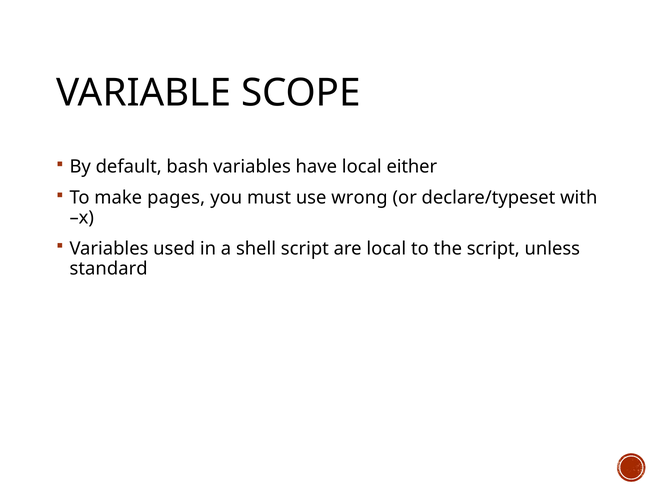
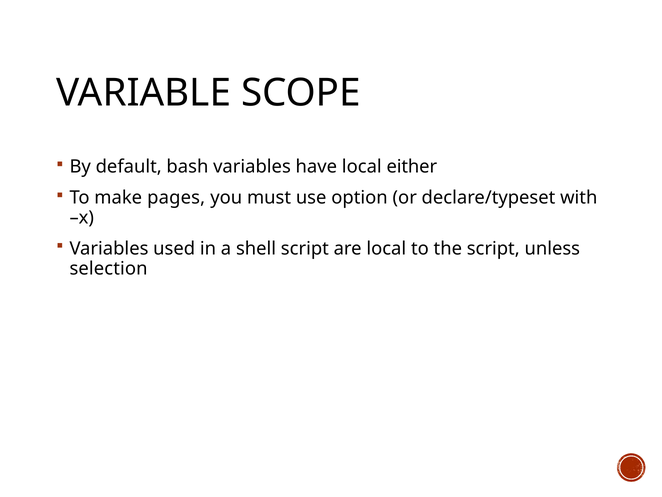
wrong: wrong -> option
standard: standard -> selection
